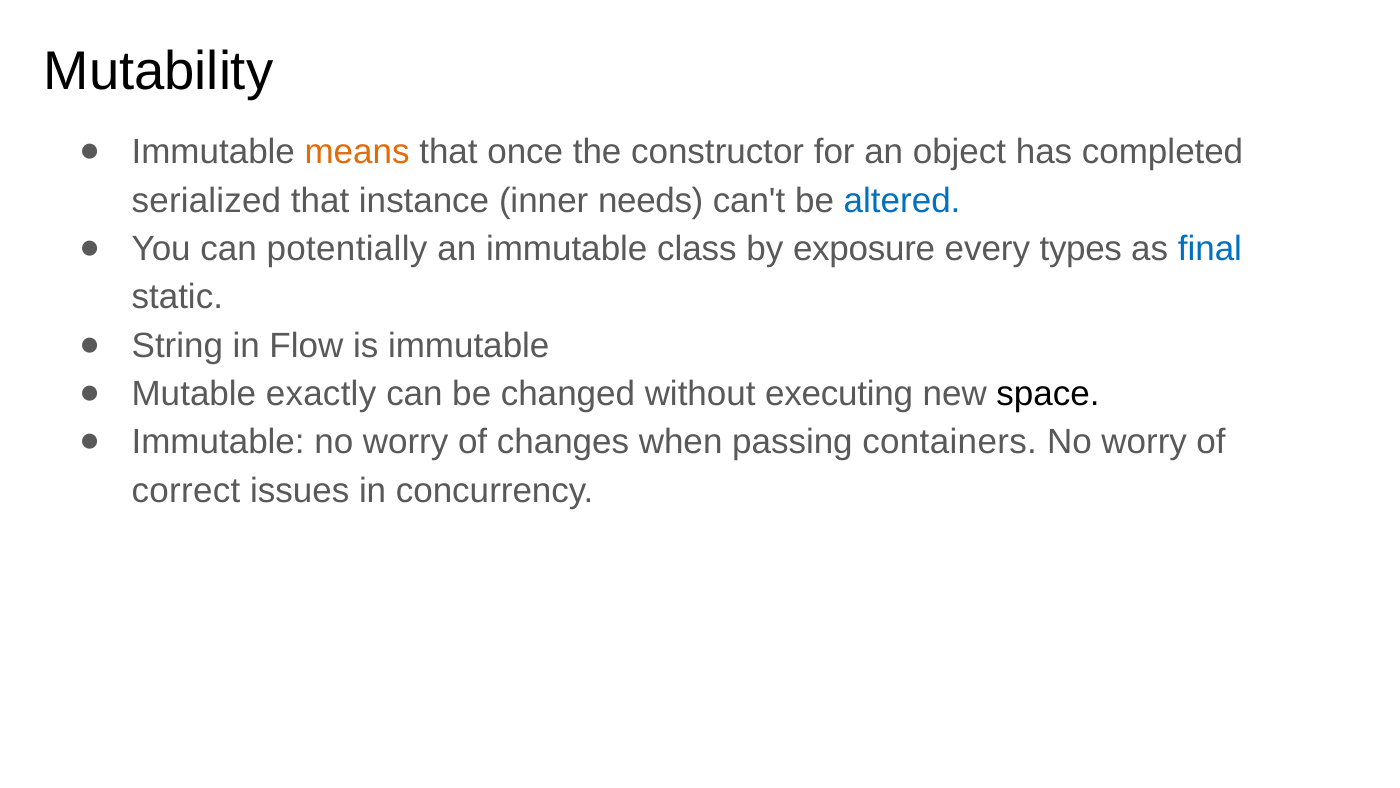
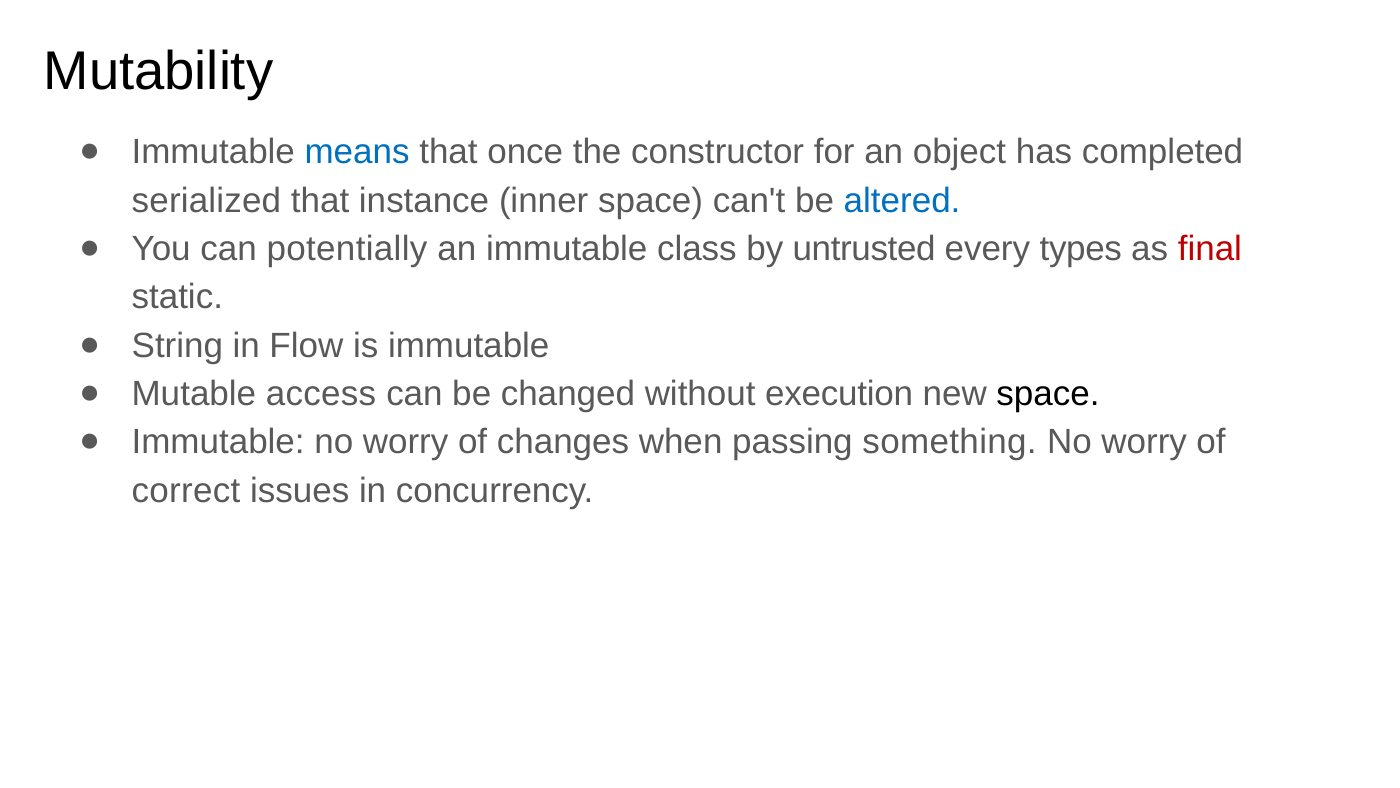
means colour: orange -> blue
inner needs: needs -> space
exposure: exposure -> untrusted
final colour: blue -> red
exactly: exactly -> access
executing: executing -> execution
containers: containers -> something
